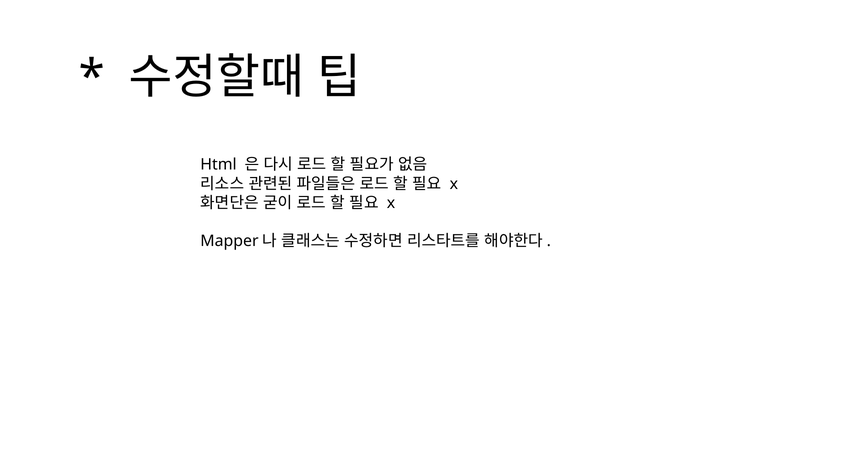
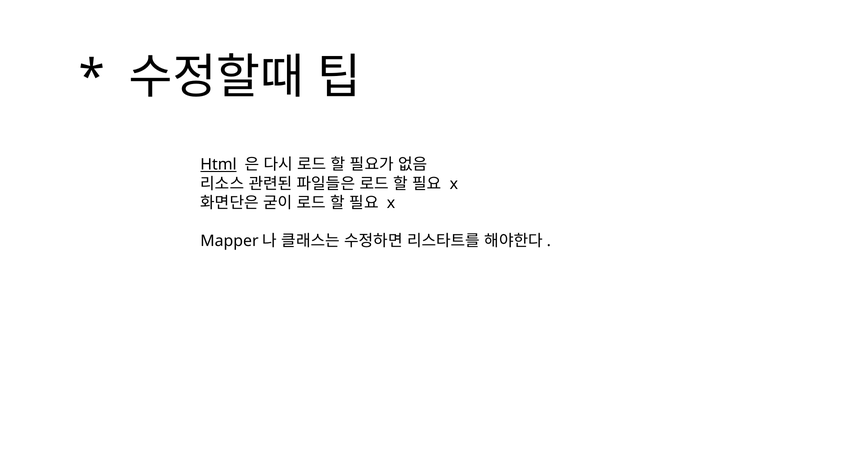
Html underline: none -> present
